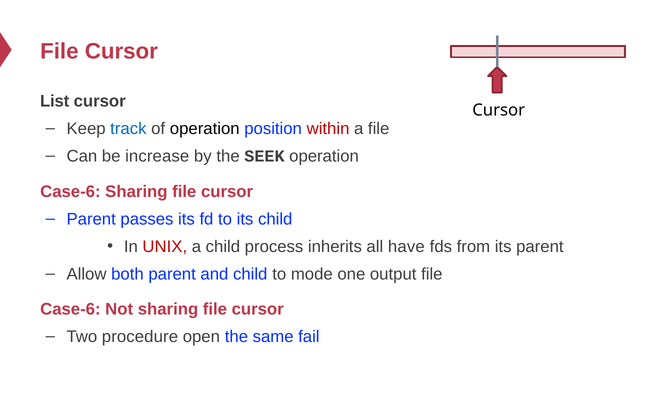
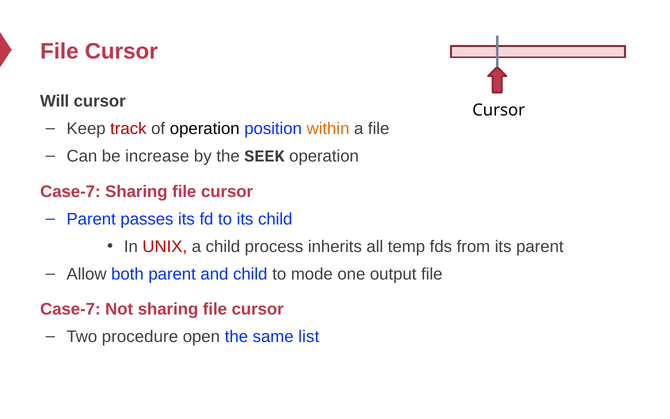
List: List -> Will
track colour: blue -> red
within colour: red -> orange
Case-6 at (70, 192): Case-6 -> Case-7
have: have -> temp
Case-6 at (70, 309): Case-6 -> Case-7
fail: fail -> list
